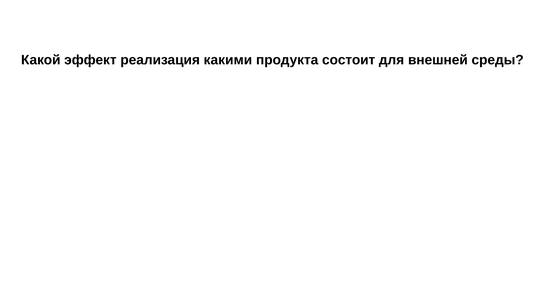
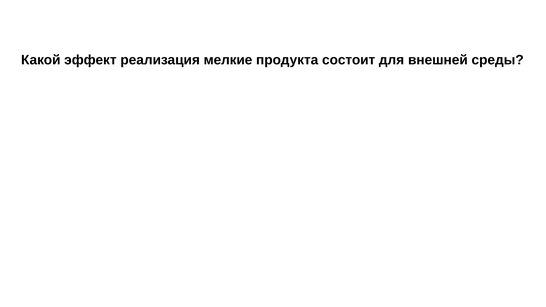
какими: какими -> мелкие
